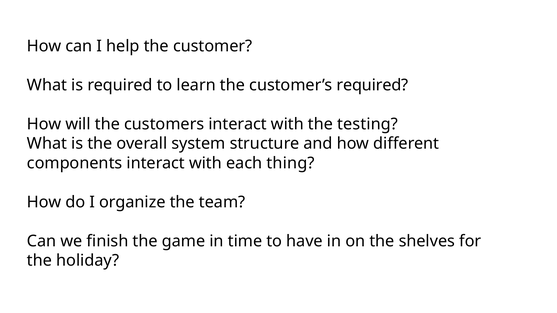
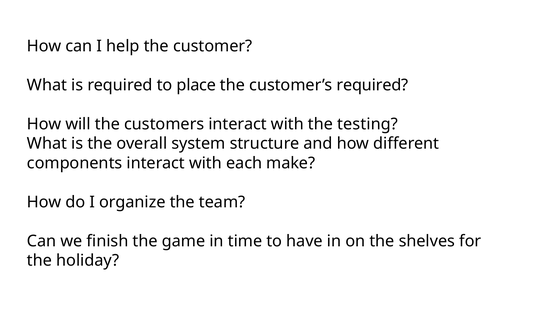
learn: learn -> place
thing: thing -> make
